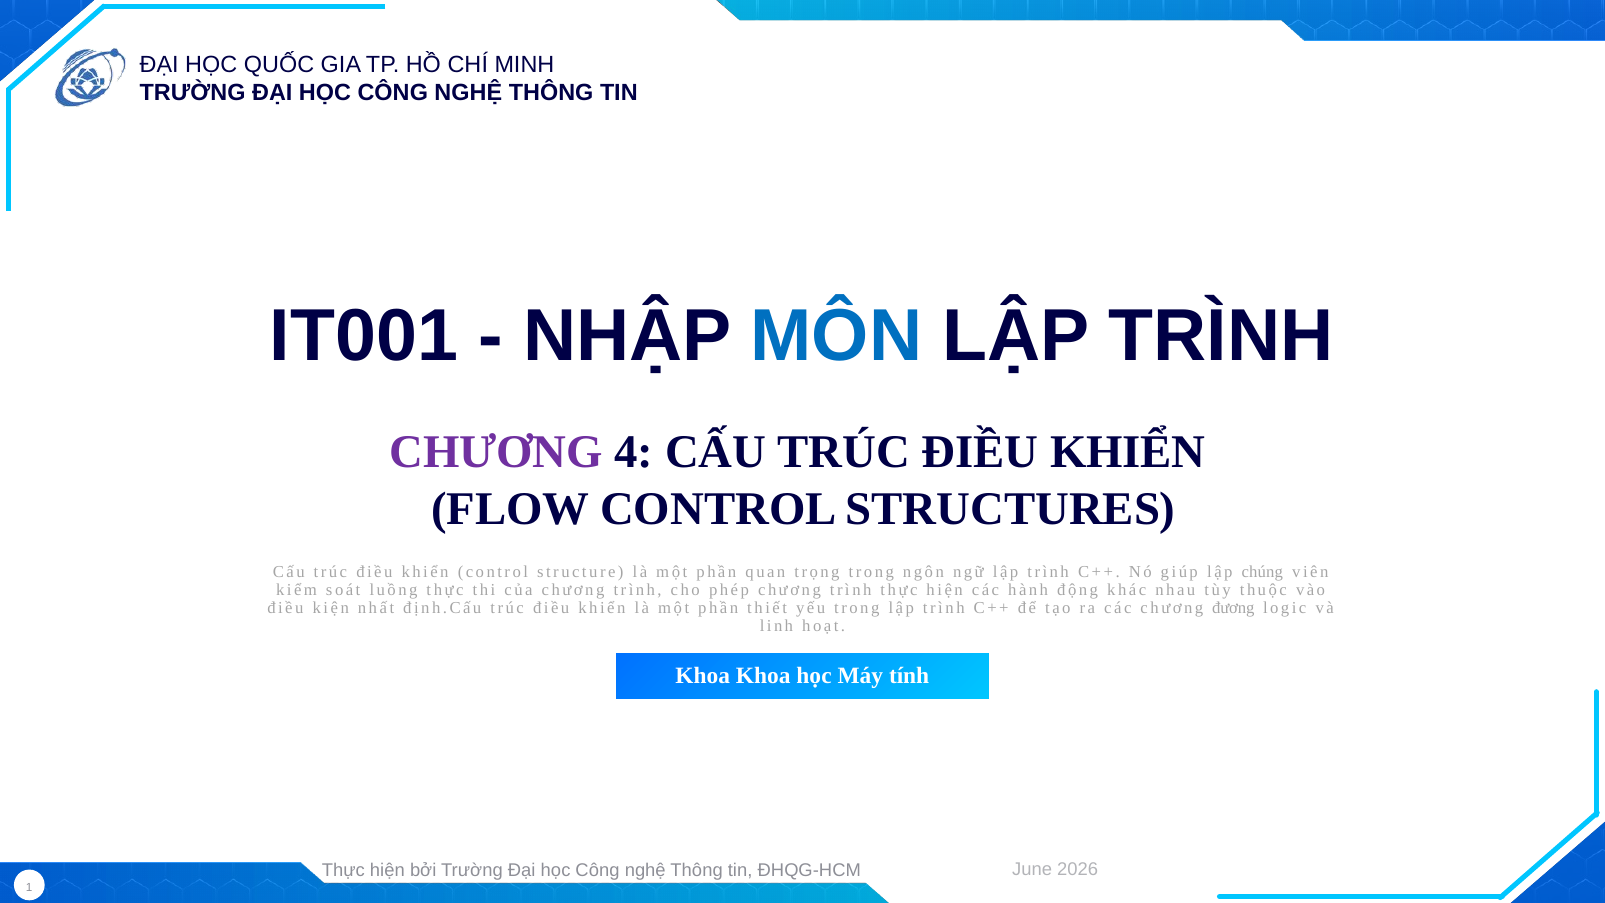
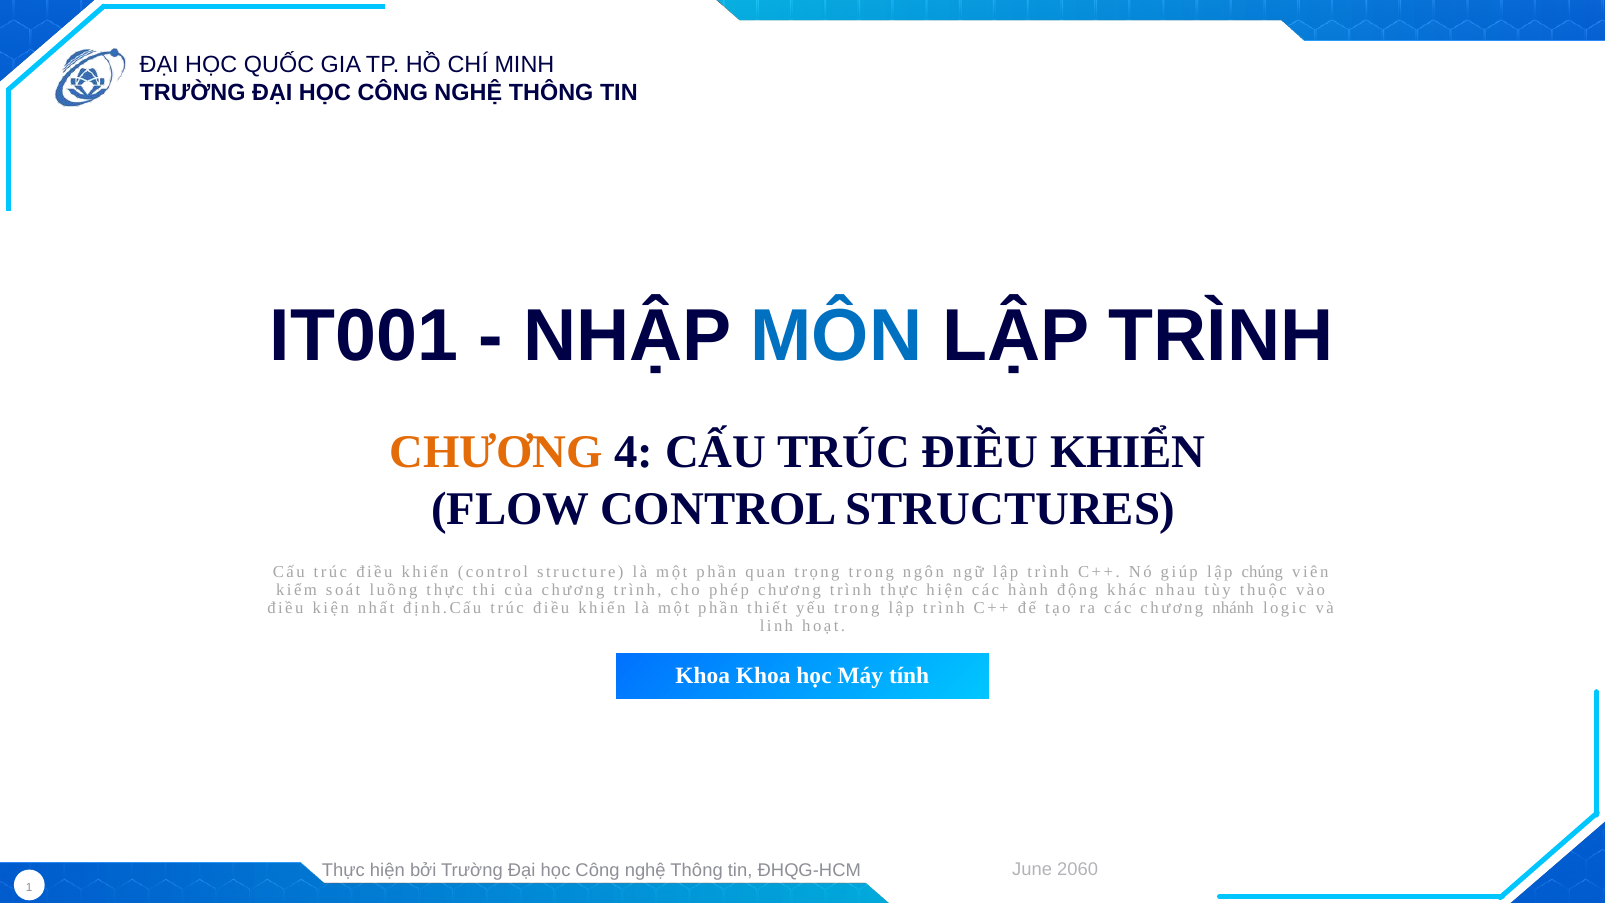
CHƯƠNG at (496, 452) colour: purple -> orange
đương: đương -> nhánh
2026: 2026 -> 2060
